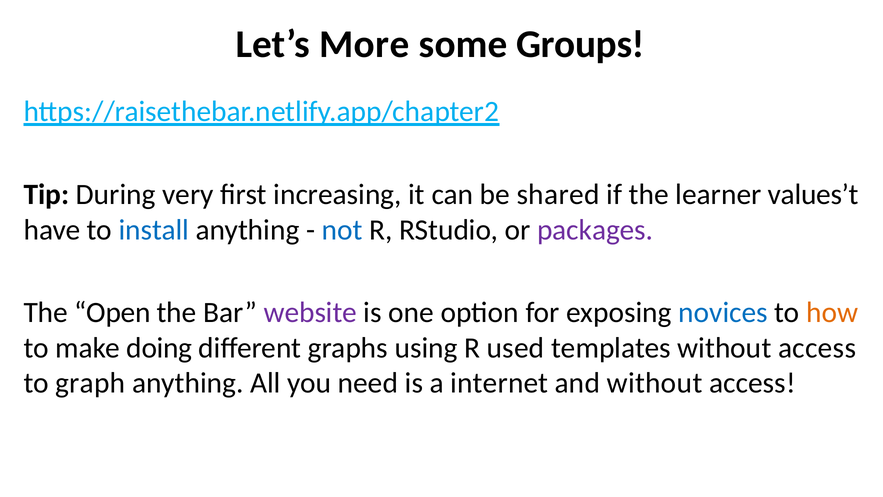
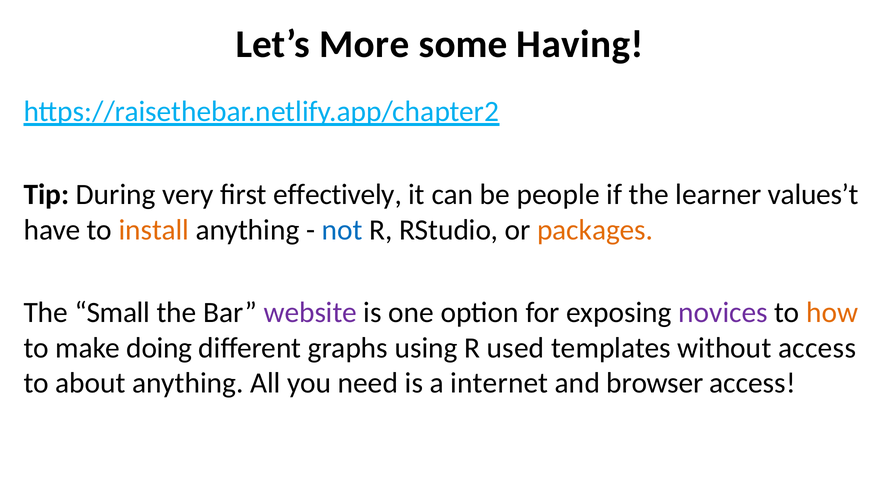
Groups: Groups -> Having
increasing: increasing -> effectively
shared: shared -> people
install colour: blue -> orange
packages colour: purple -> orange
Open: Open -> Small
novices colour: blue -> purple
graph: graph -> about
and without: without -> browser
